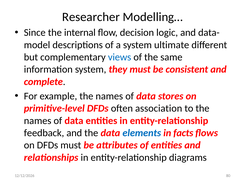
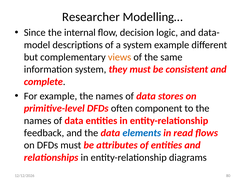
system ultimate: ultimate -> example
views colour: blue -> orange
association: association -> component
facts: facts -> read
